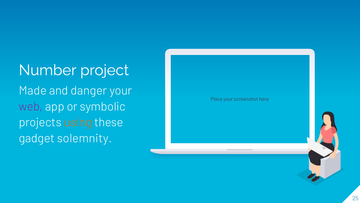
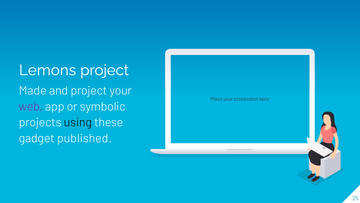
Number: Number -> Lemons
and danger: danger -> project
using colour: orange -> black
solemnity: solemnity -> published
